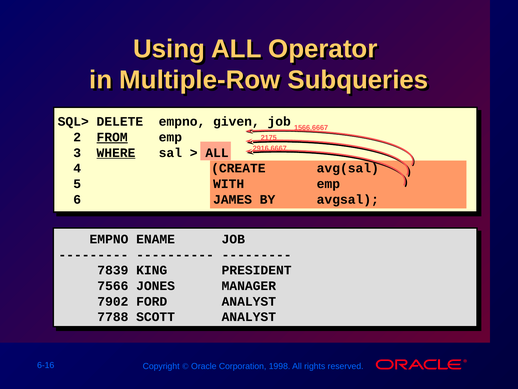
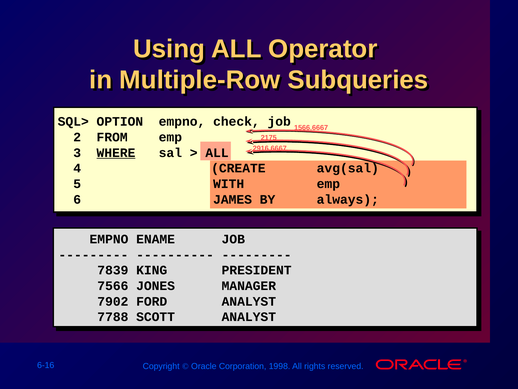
DELETE: DELETE -> OPTION
given: given -> check
FROM underline: present -> none
avgsal: avgsal -> always
